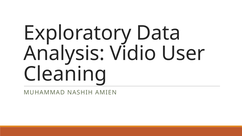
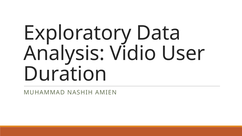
Cleaning: Cleaning -> Duration
